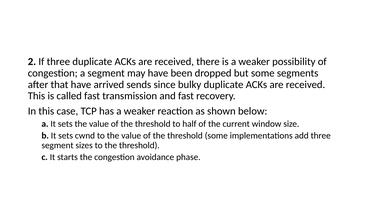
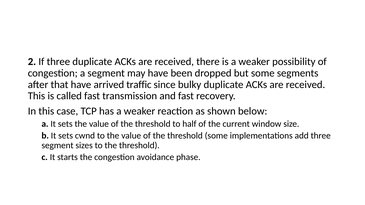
sends: sends -> traffic
